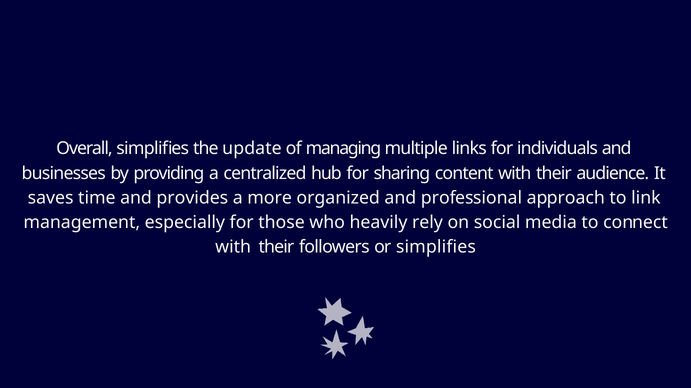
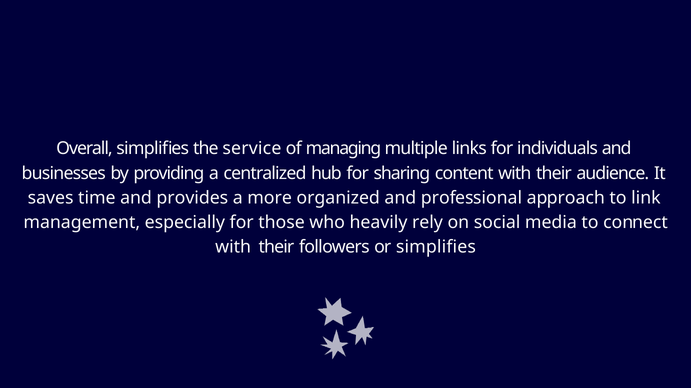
update: update -> service
